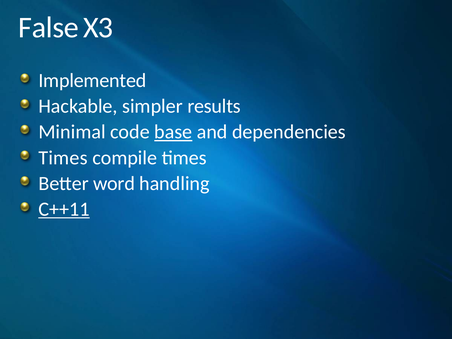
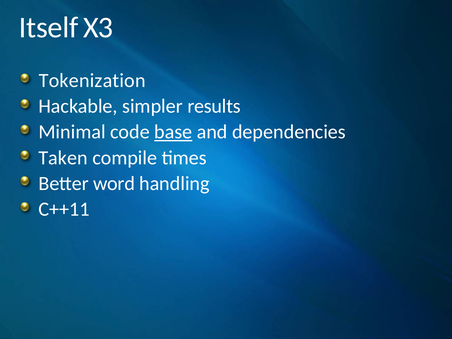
False: False -> Itself
Implemented: Implemented -> Tokenization
Times at (63, 158): Times -> Taken
C++11 underline: present -> none
